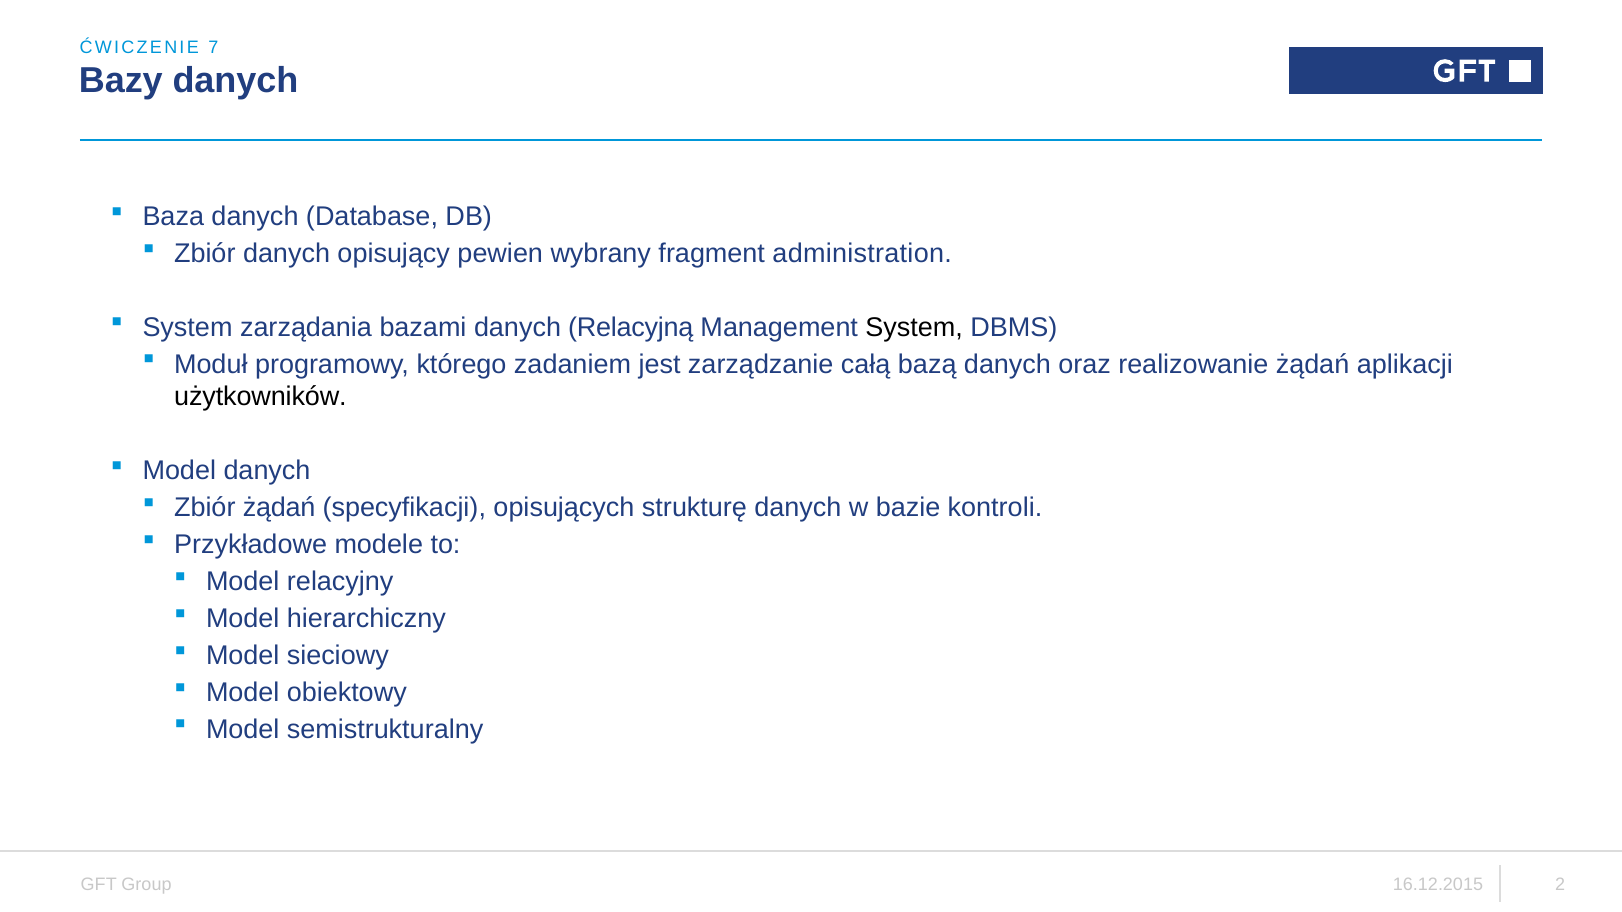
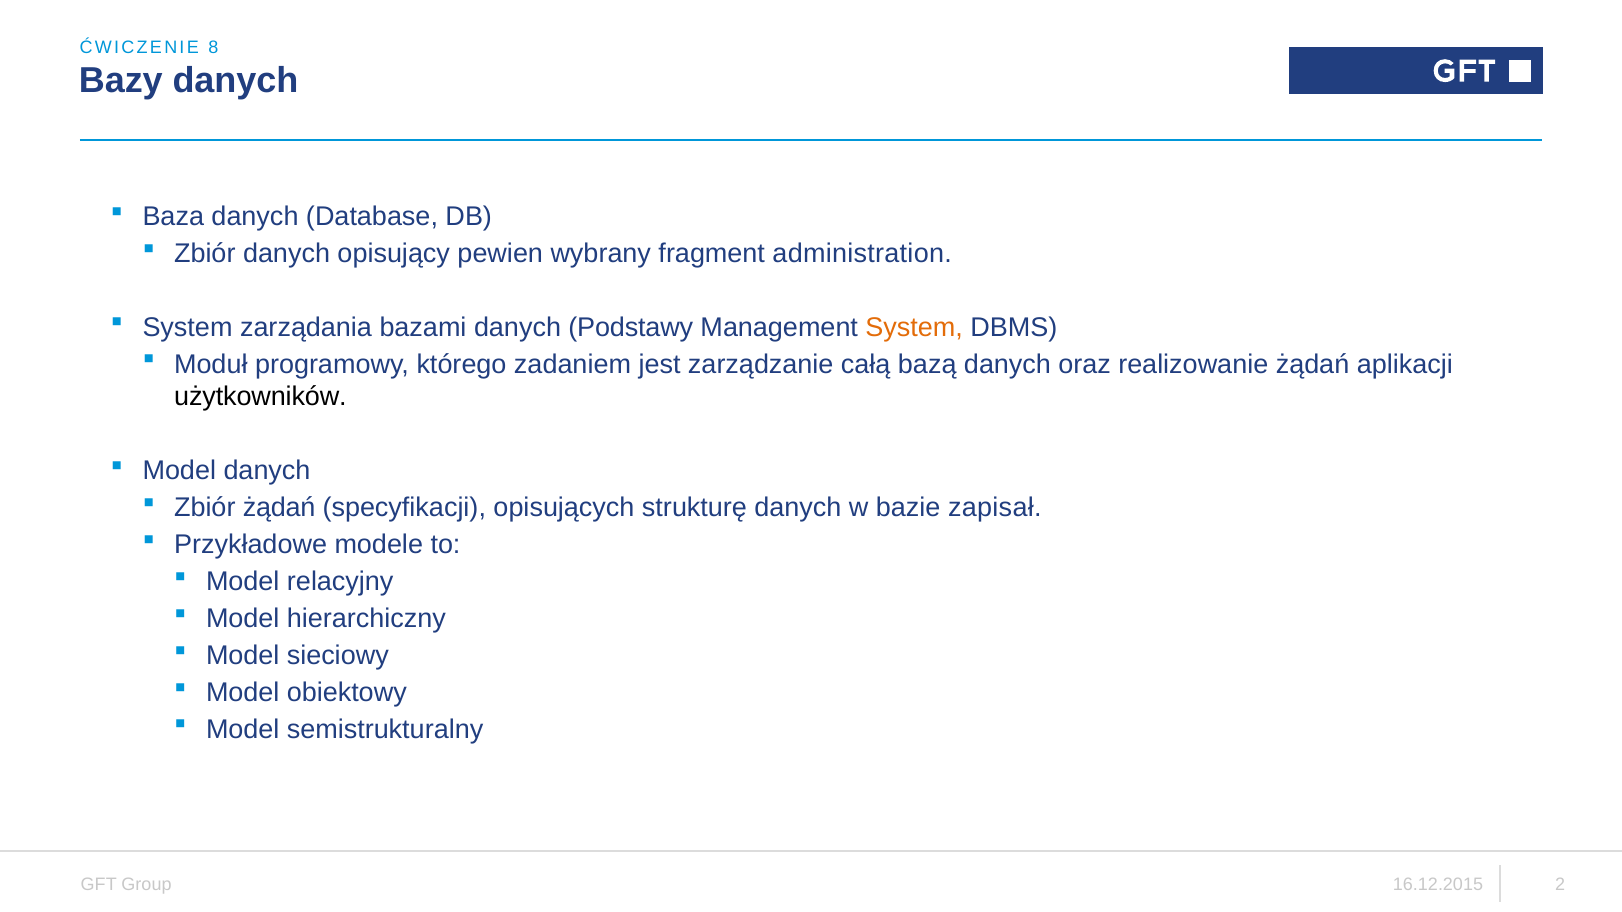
7: 7 -> 8
Relacyjną: Relacyjną -> Podstawy
System at (914, 328) colour: black -> orange
kontroli: kontroli -> zapisał
